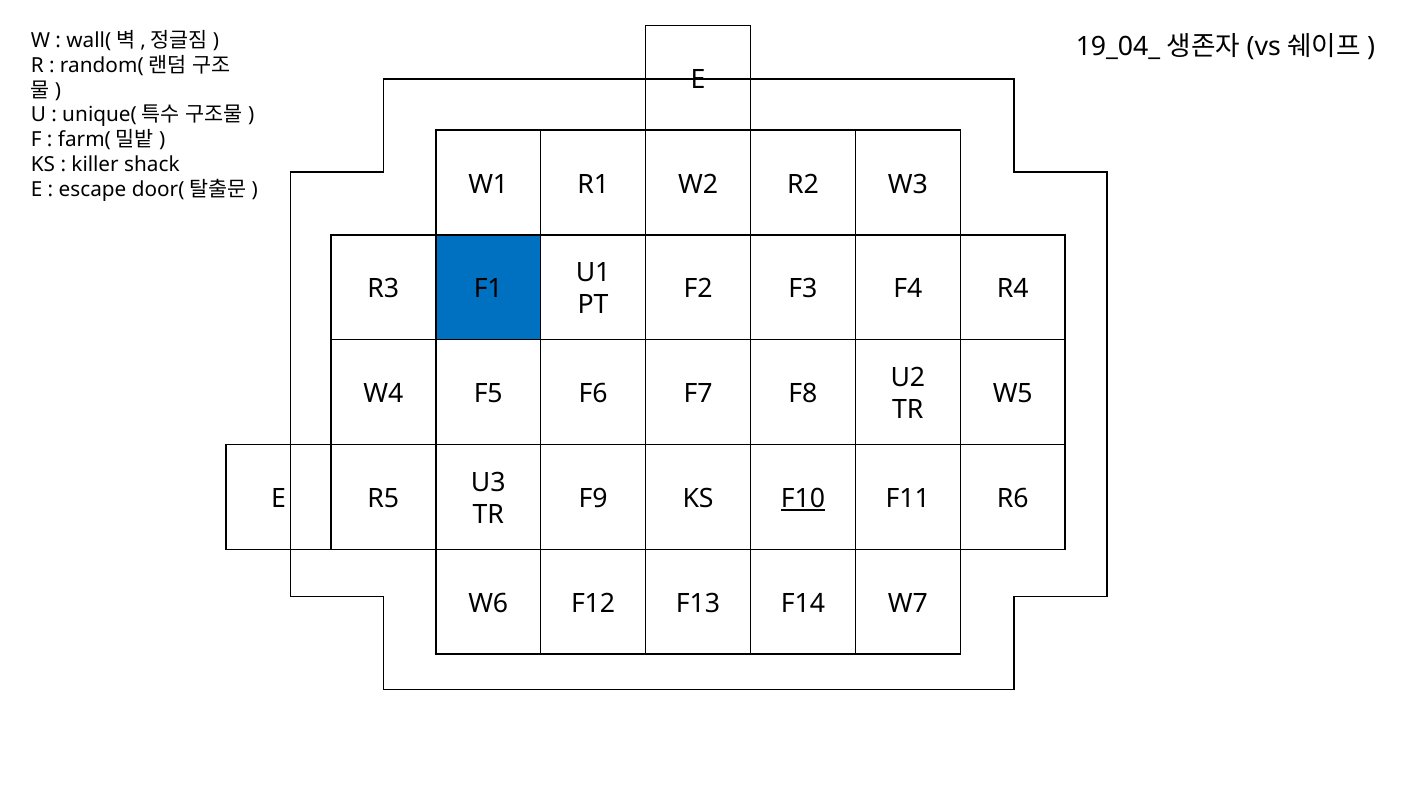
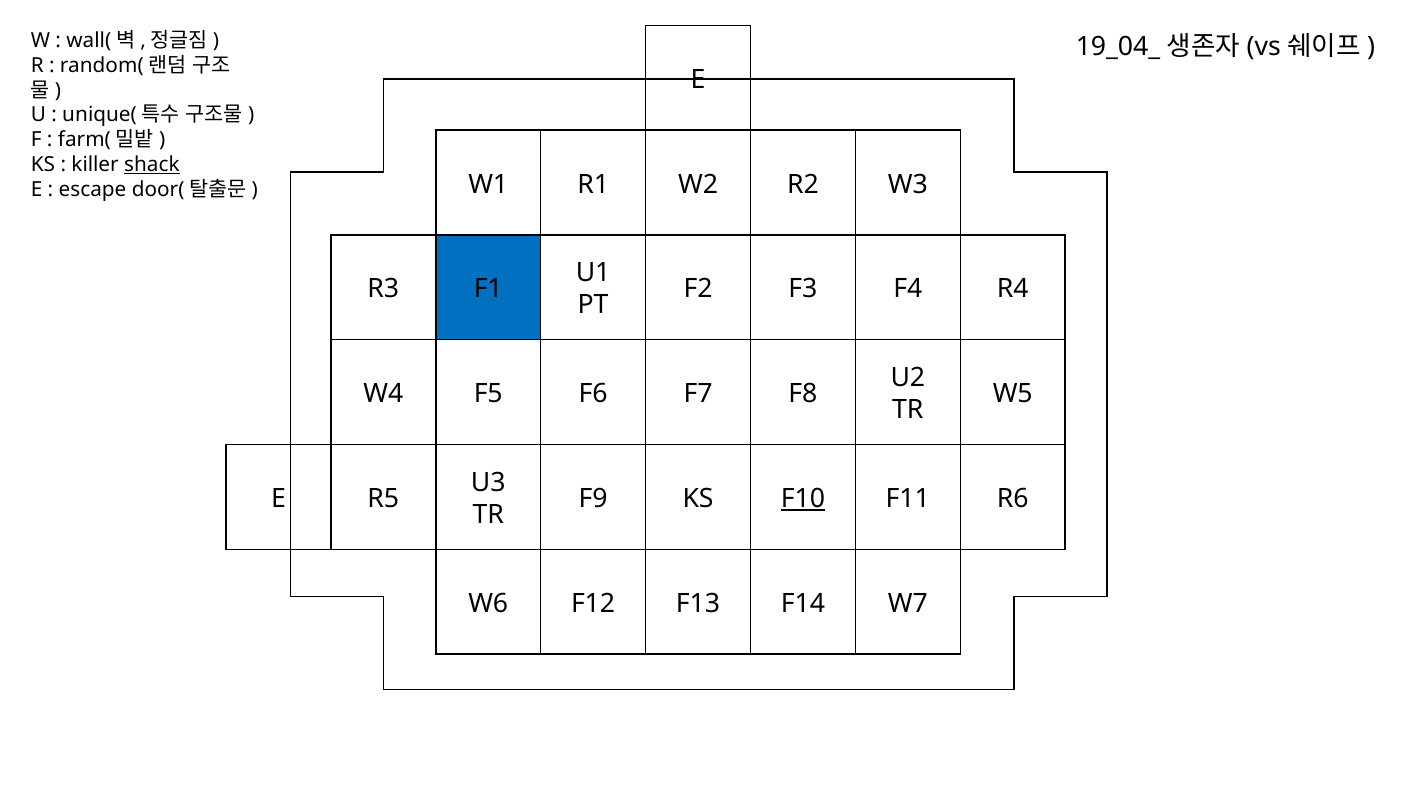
shack underline: none -> present
